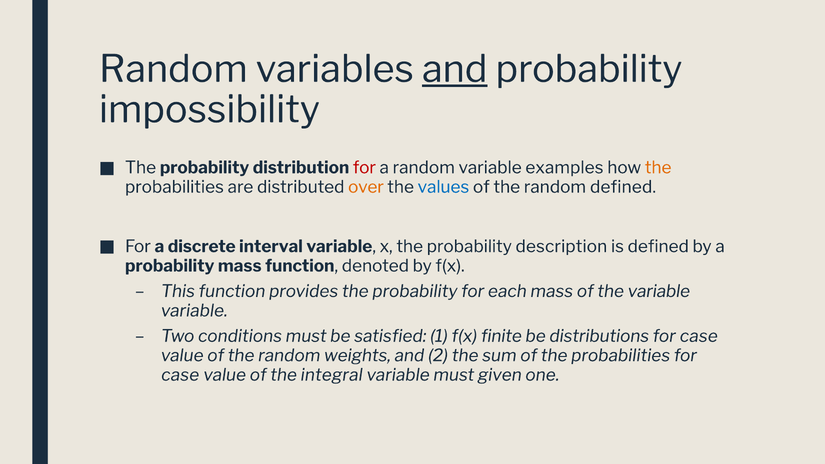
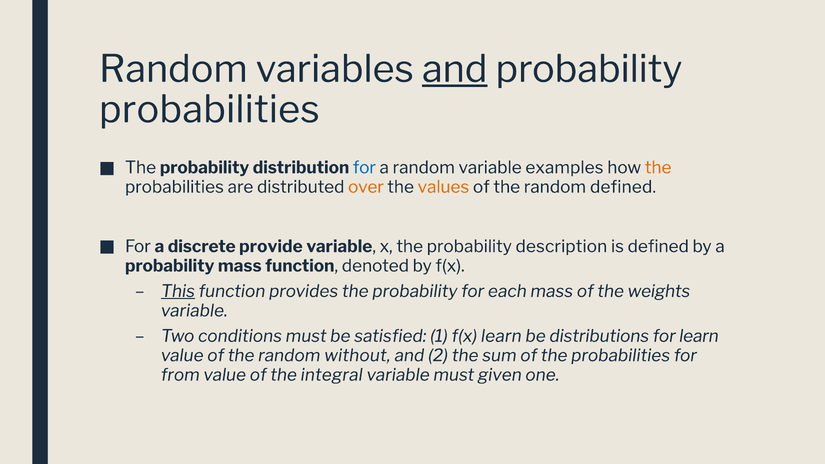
impossibility at (209, 110): impossibility -> probabilities
for at (364, 168) colour: red -> blue
values colour: blue -> orange
interval: interval -> provide
This underline: none -> present
the variable: variable -> weights
f(x finite: finite -> learn
case at (699, 336): case -> learn
weights: weights -> without
case at (180, 375): case -> from
